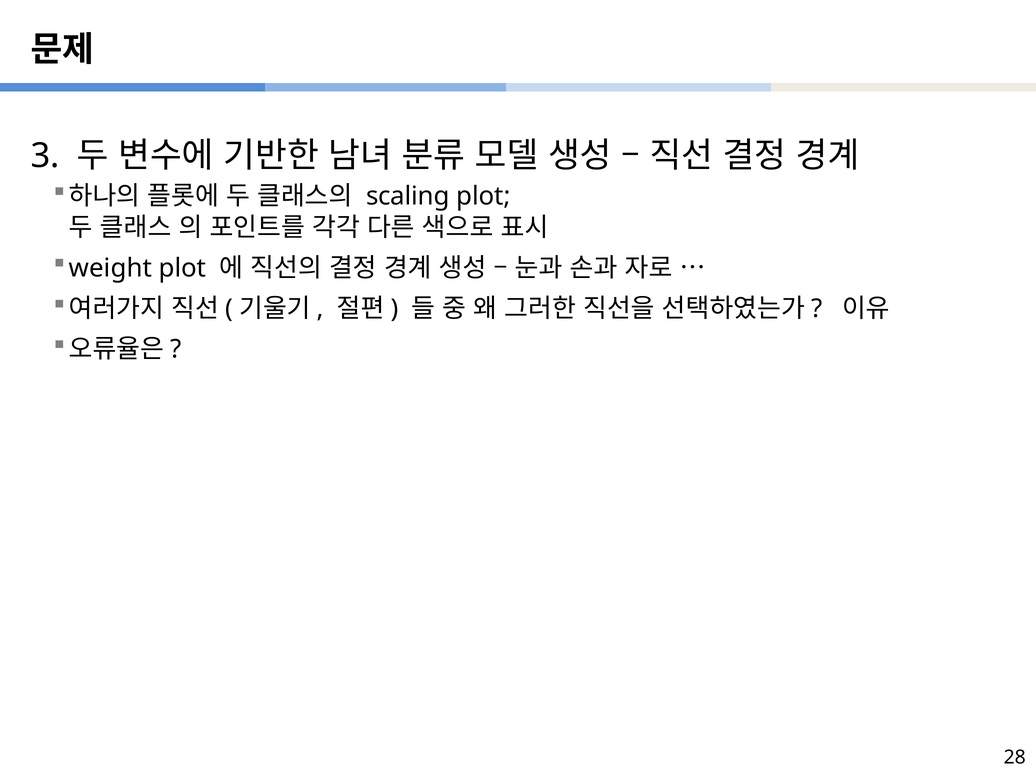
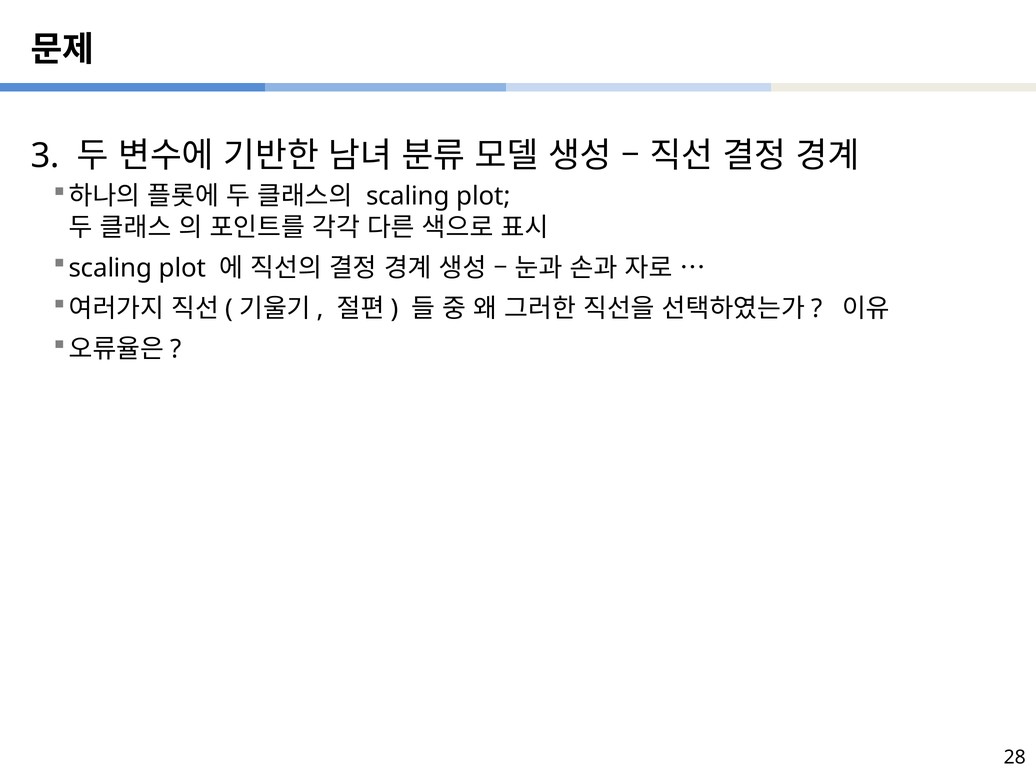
weight at (110, 268): weight -> scaling
